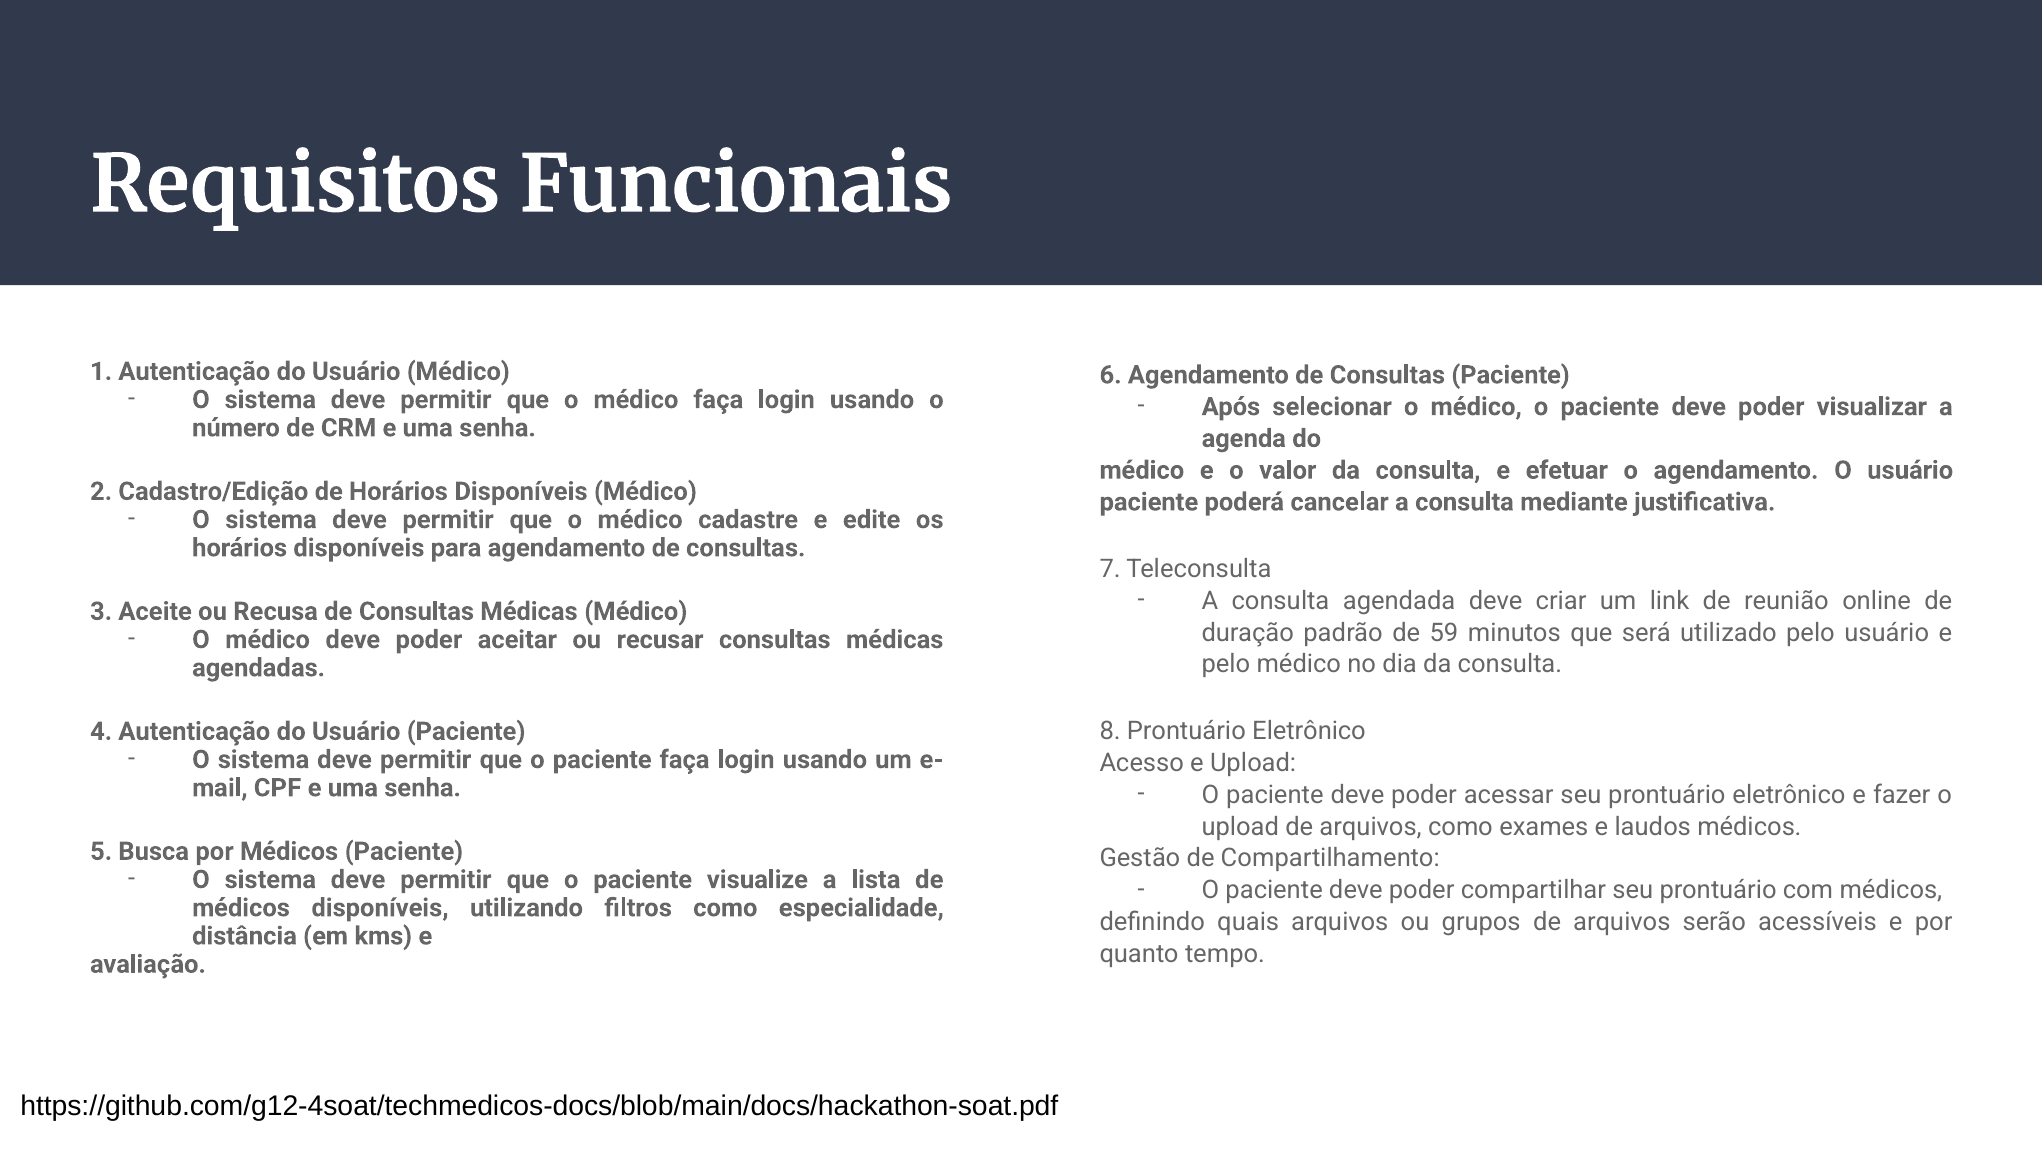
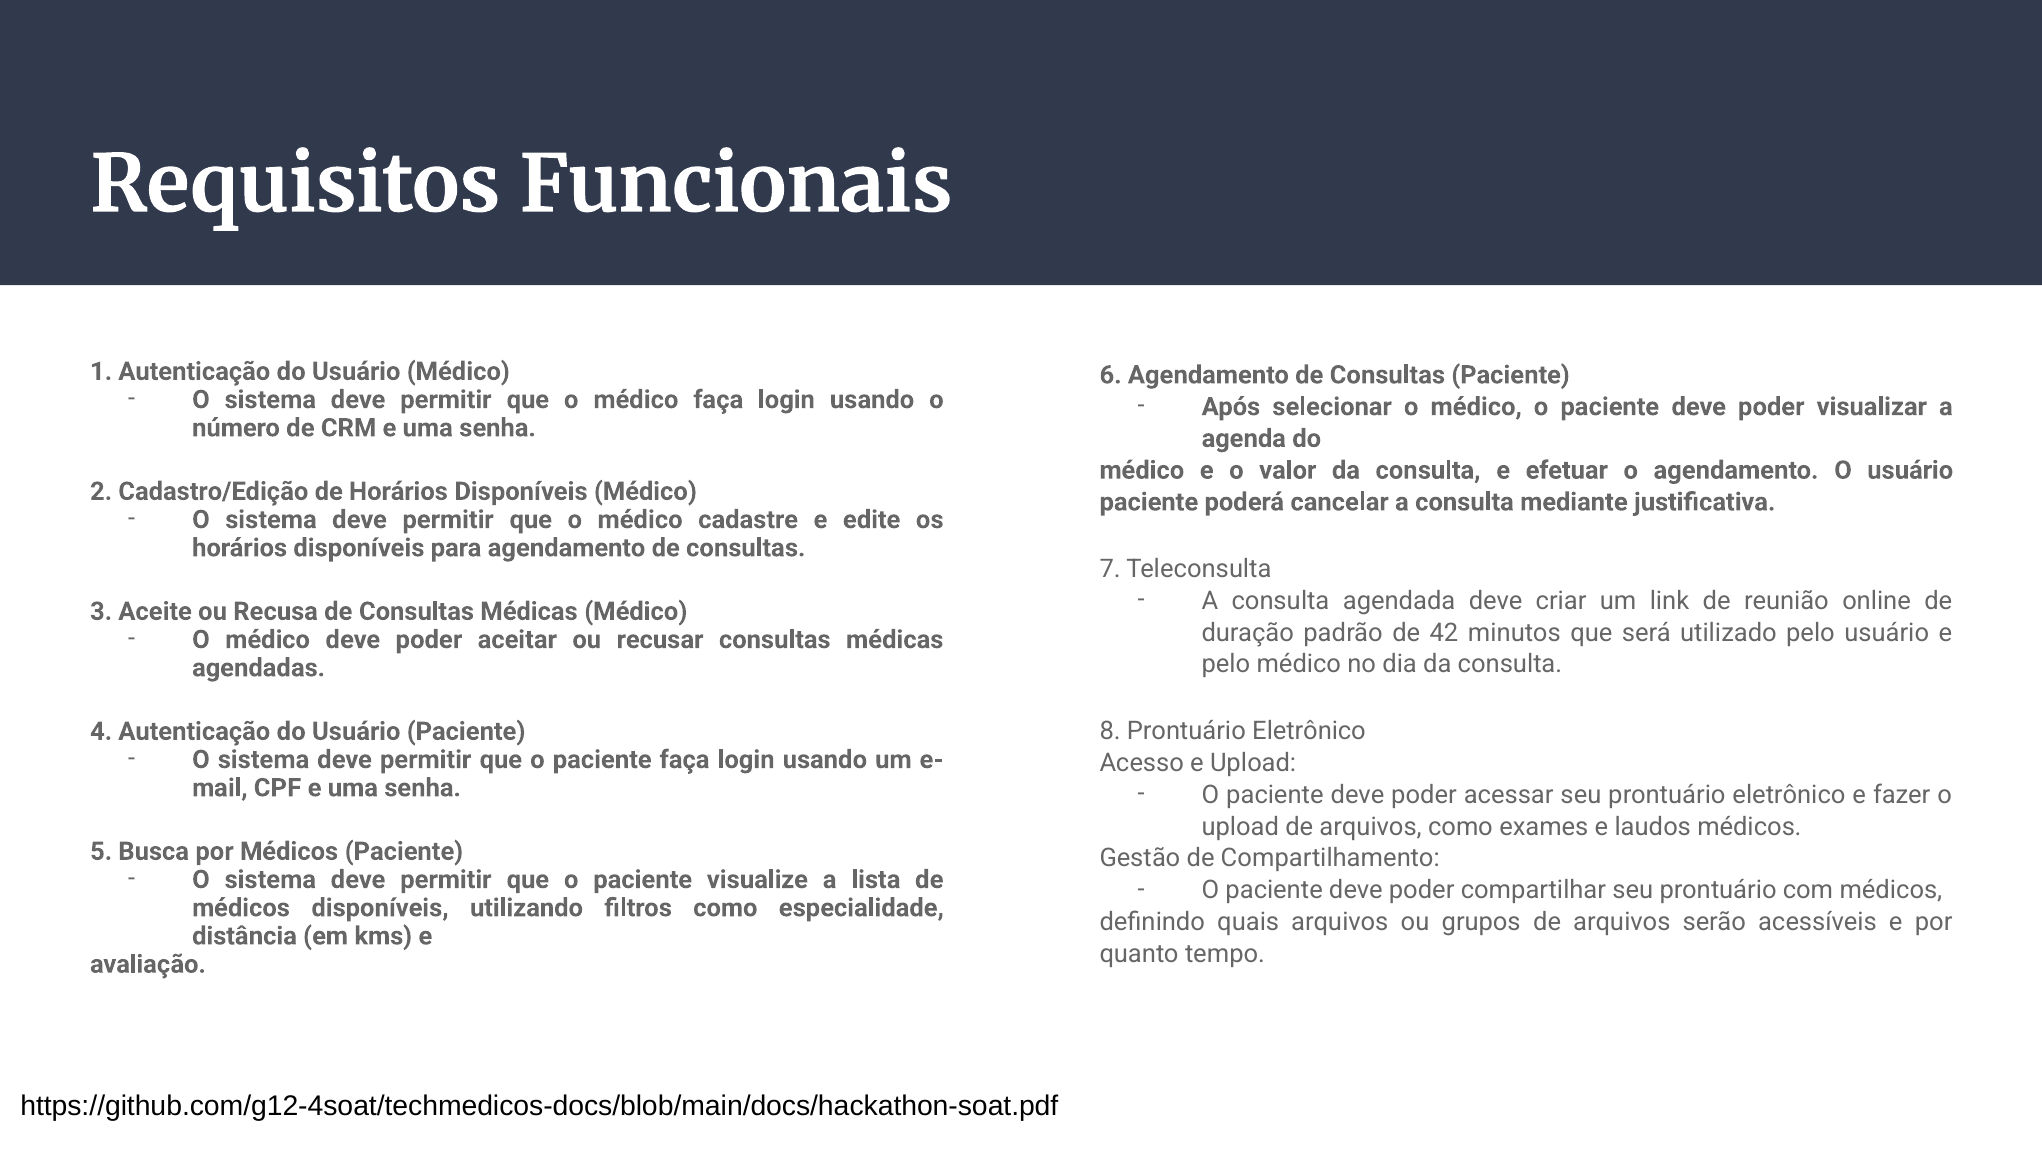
59: 59 -> 42
